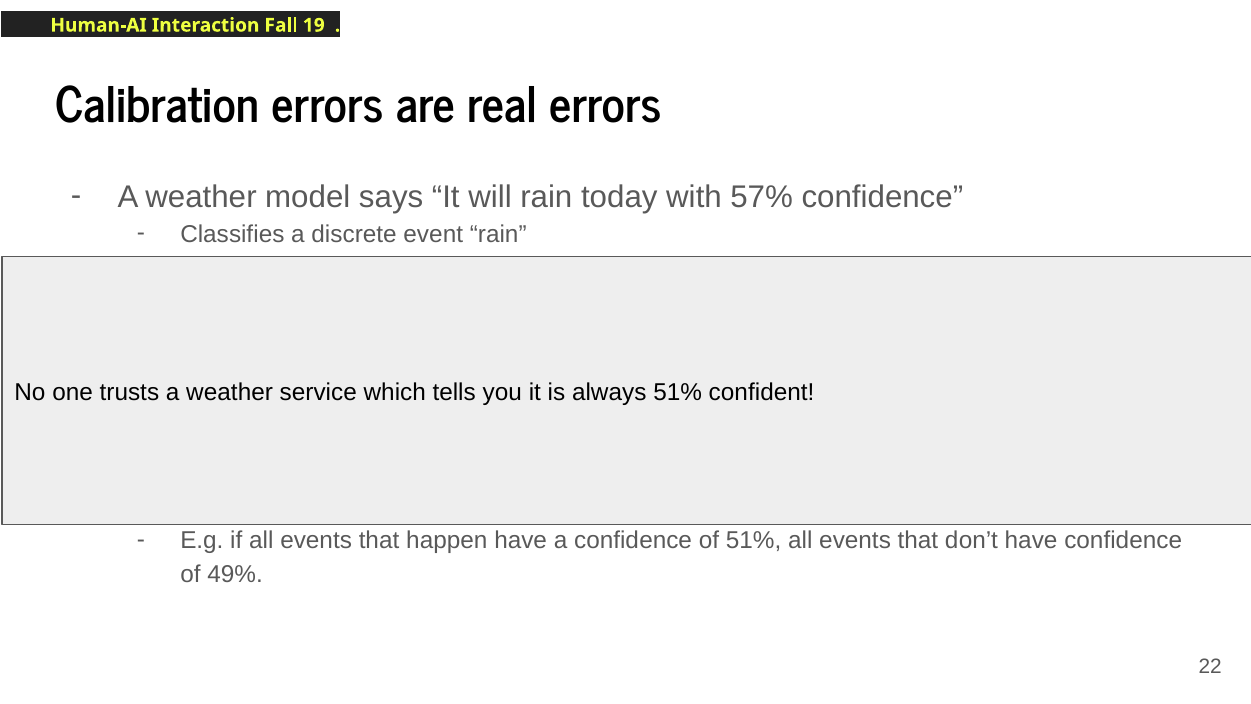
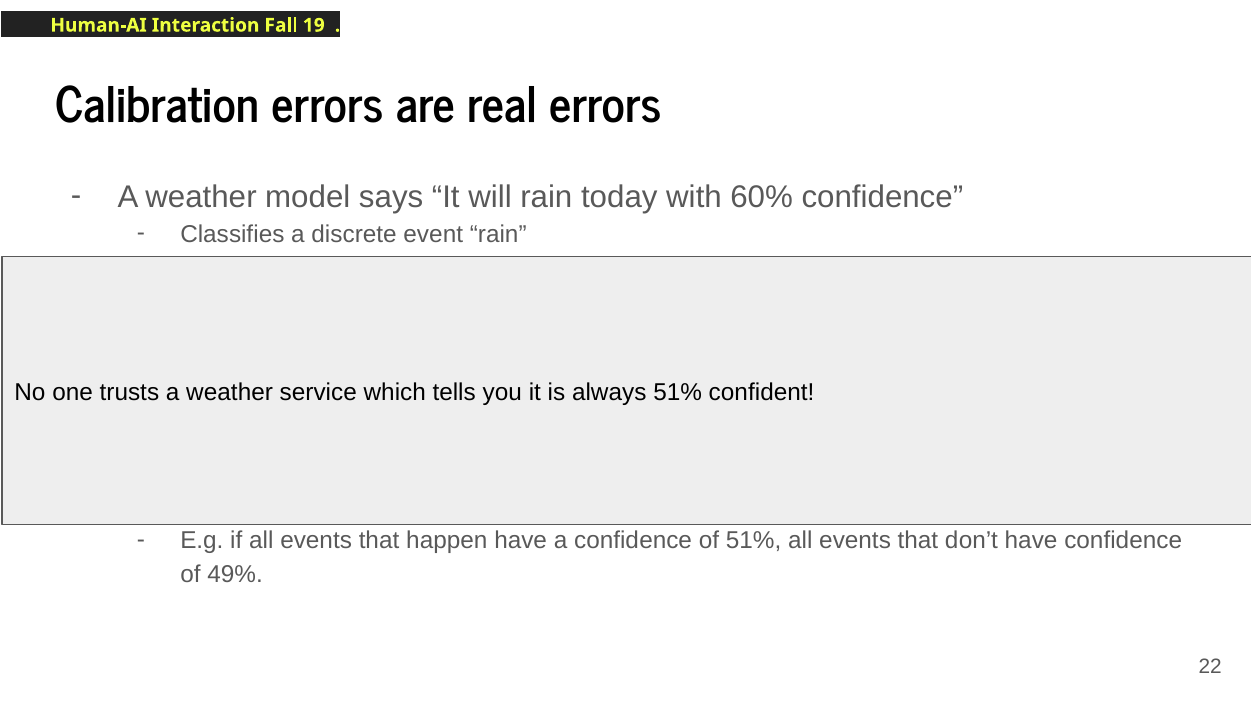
57%: 57% -> 60%
